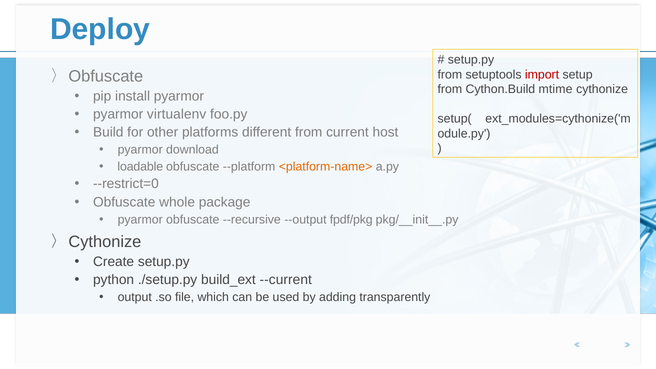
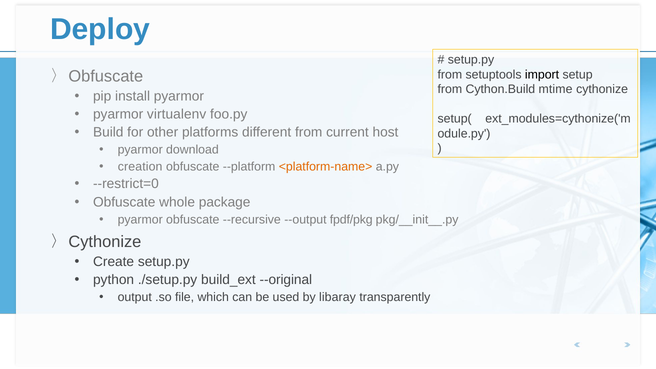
import colour: red -> black
loadable: loadable -> creation
--current: --current -> --original
adding: adding -> libaray
